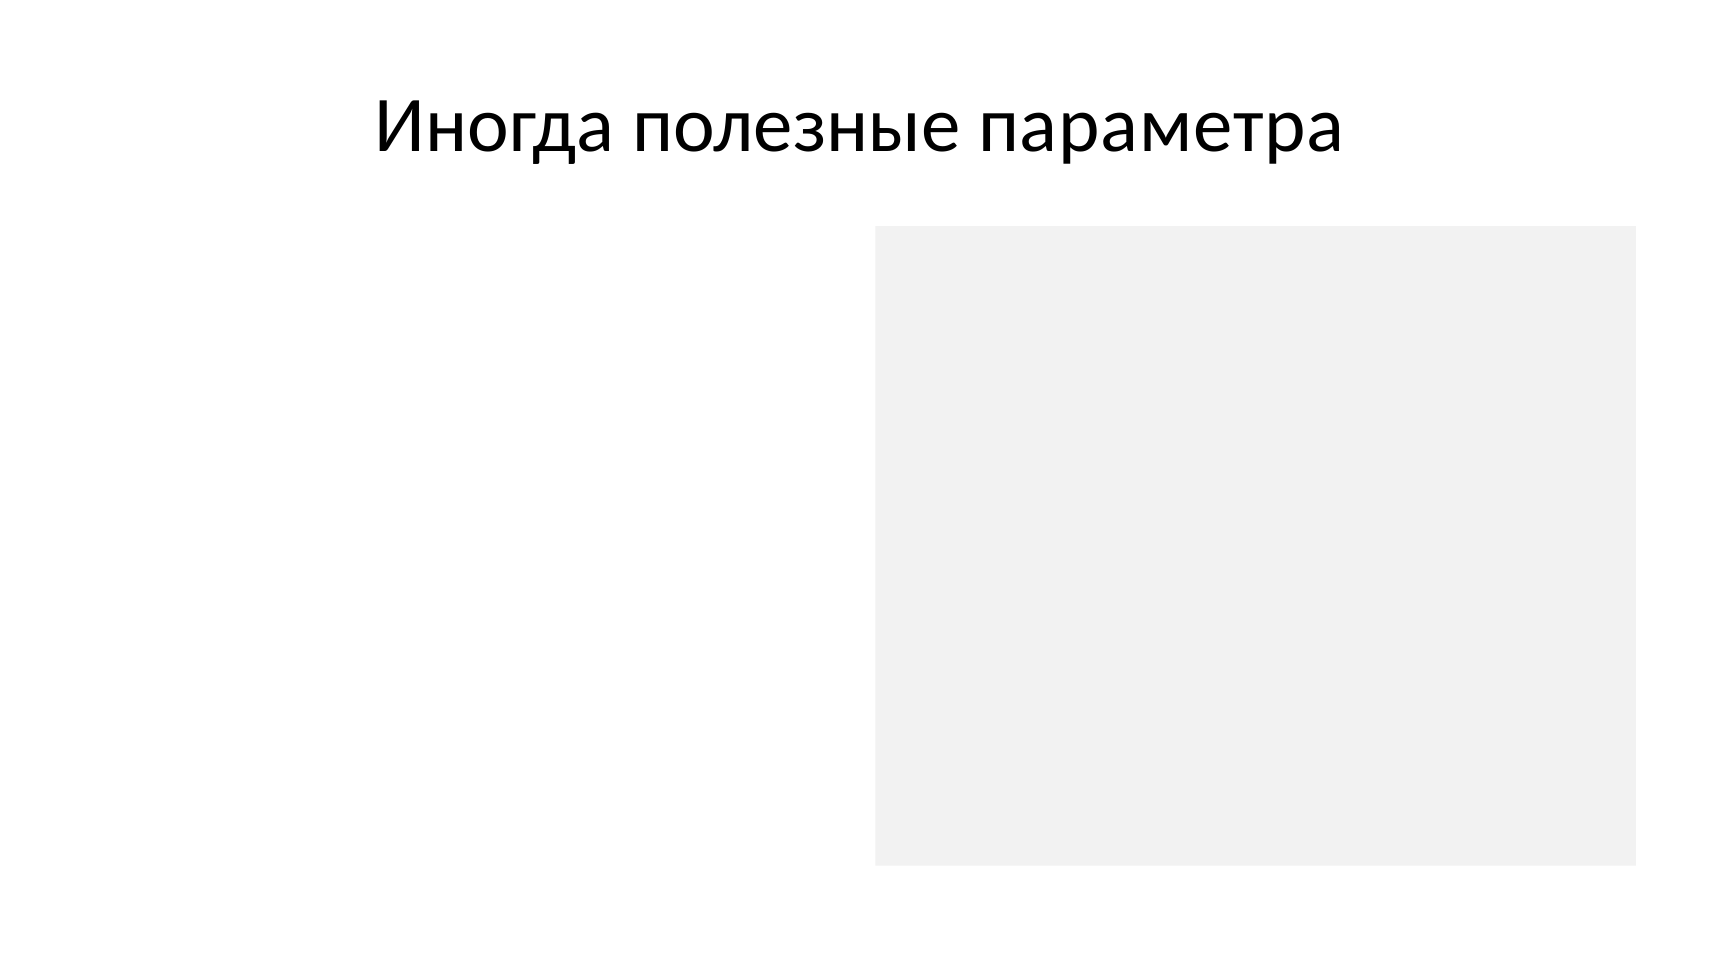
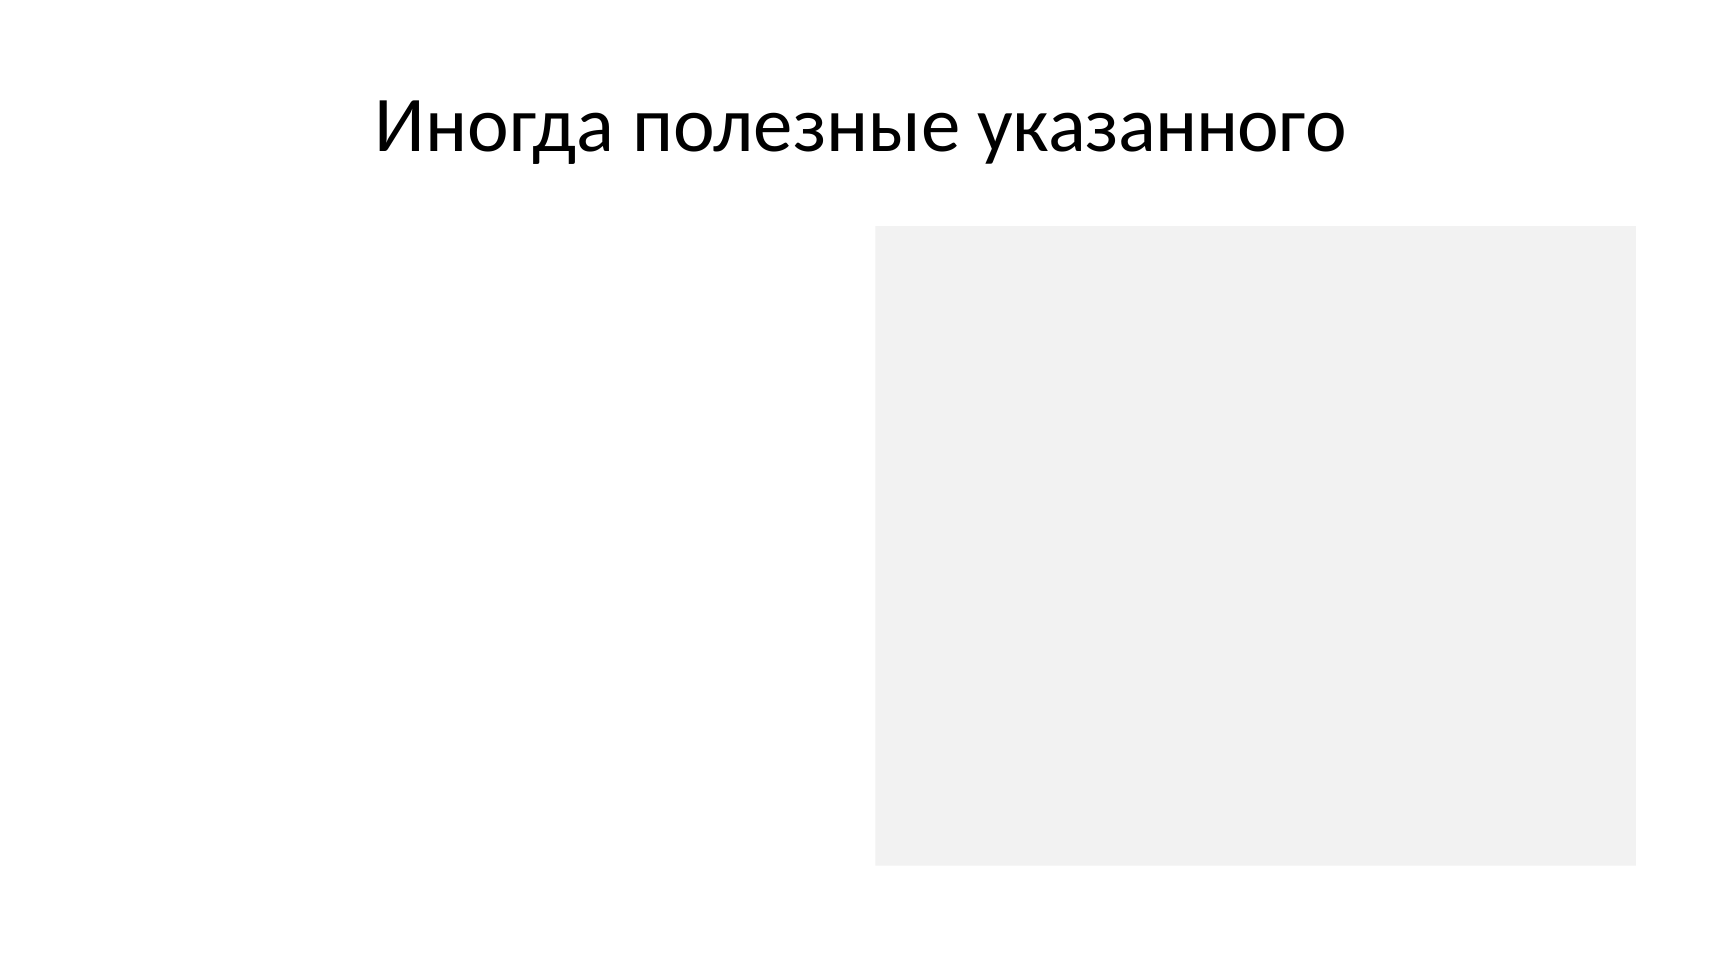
параметра: параметра -> указанного
